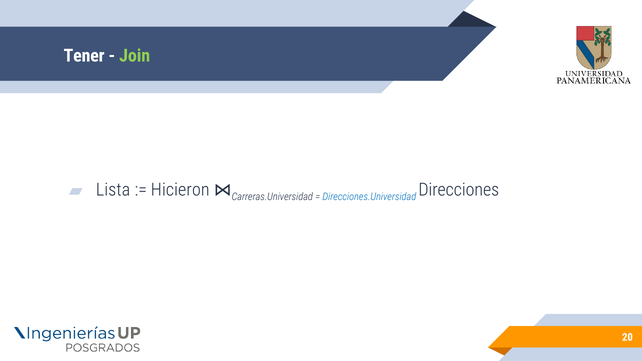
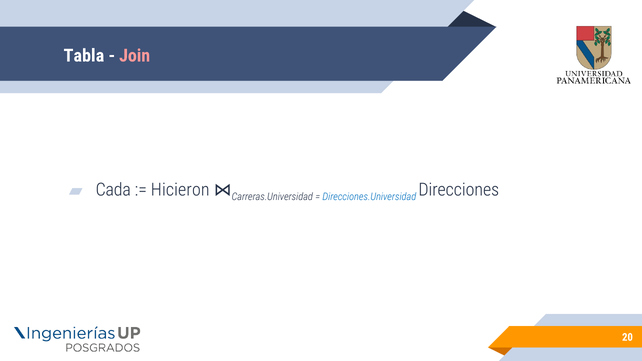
Tener: Tener -> Tabla
Join colour: light green -> pink
Lista: Lista -> Cada
